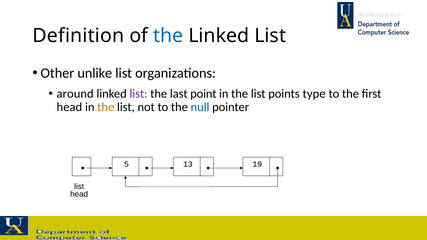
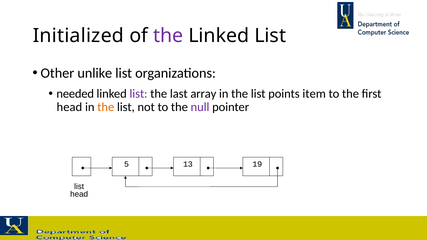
Definition: Definition -> Initialized
the at (168, 36) colour: blue -> purple
around: around -> needed
point: point -> array
type: type -> item
null colour: blue -> purple
